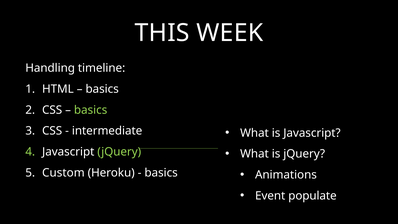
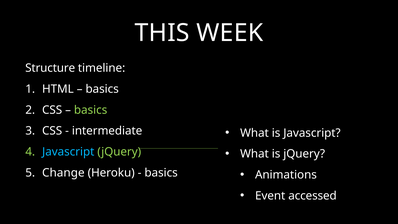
Handling: Handling -> Structure
Javascript at (68, 152) colour: white -> light blue
Custom: Custom -> Change
populate: populate -> accessed
